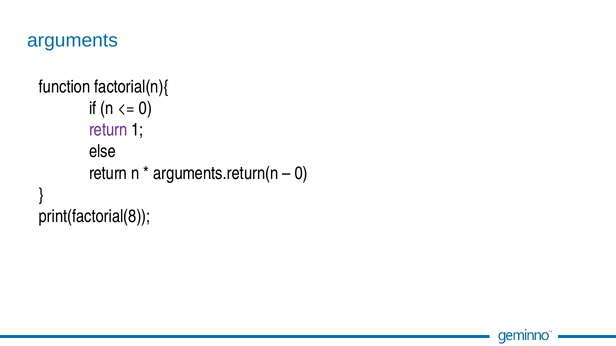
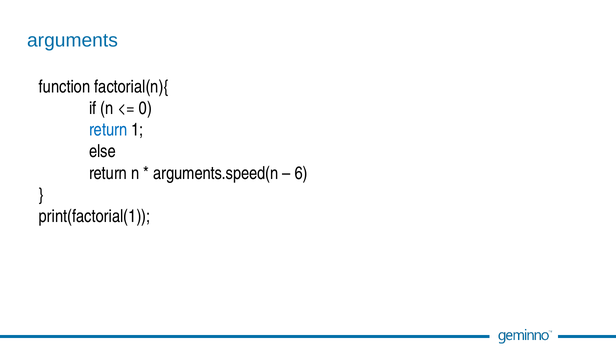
return at (108, 130) colour: purple -> blue
arguments.return(n: arguments.return(n -> arguments.speed(n
0 at (301, 173): 0 -> 6
print(factorial(8: print(factorial(8 -> print(factorial(1
